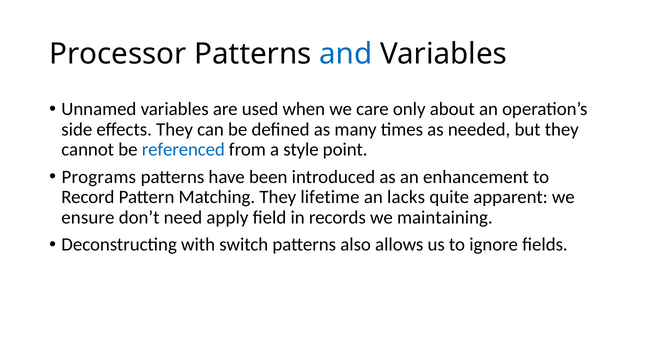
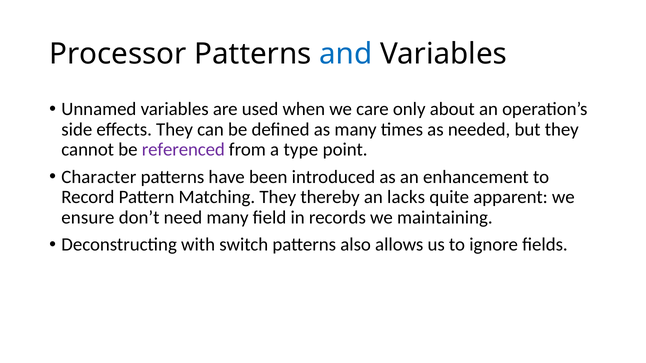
referenced colour: blue -> purple
style: style -> type
Programs: Programs -> Character
lifetime: lifetime -> thereby
need apply: apply -> many
